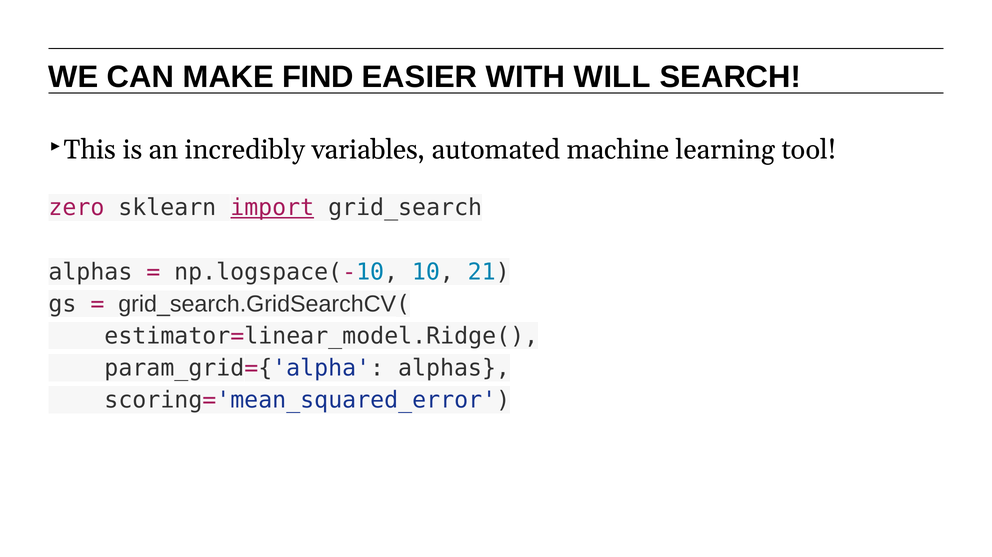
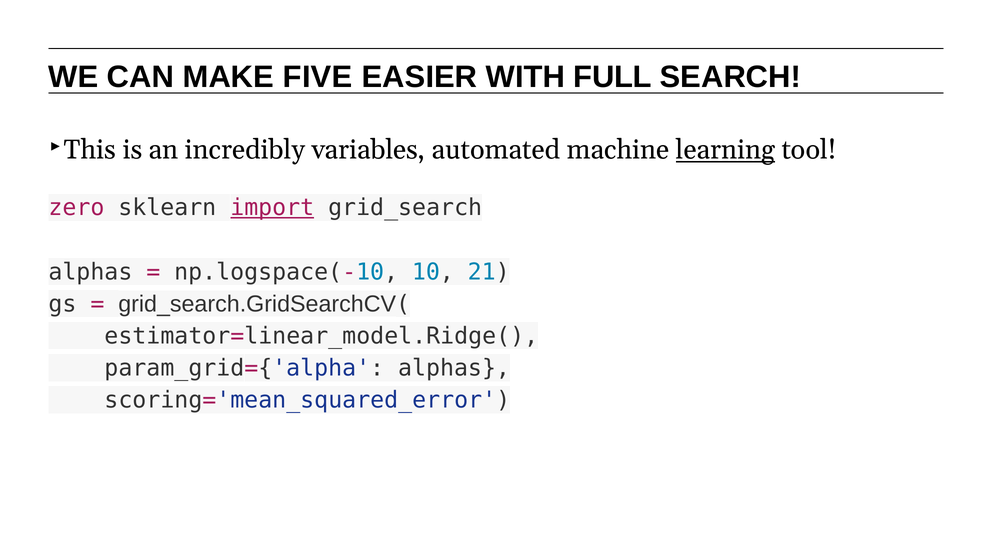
FIND: FIND -> FIVE
WILL: WILL -> FULL
learning underline: none -> present
